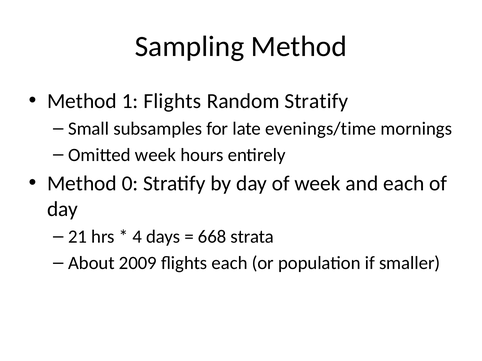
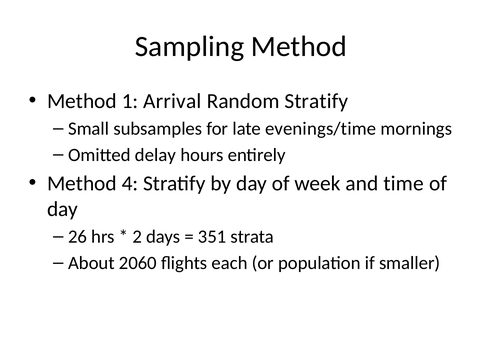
1 Flights: Flights -> Arrival
Omitted week: week -> delay
0: 0 -> 4
and each: each -> time
21: 21 -> 26
4: 4 -> 2
668: 668 -> 351
2009: 2009 -> 2060
